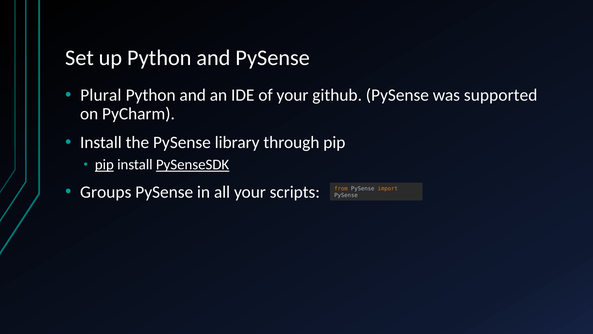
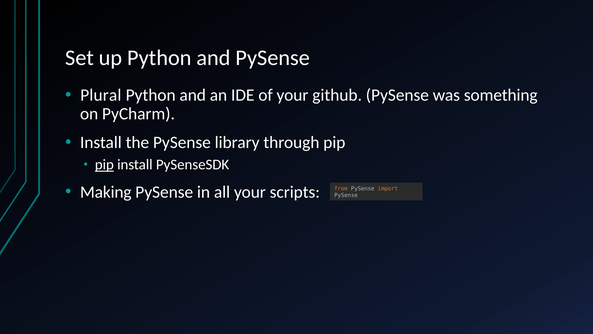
supported: supported -> something
PySenseSDK underline: present -> none
Groups: Groups -> Making
